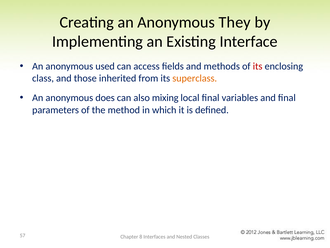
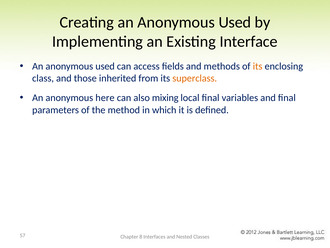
Creating an Anonymous They: They -> Used
its at (258, 66) colour: red -> orange
does: does -> here
